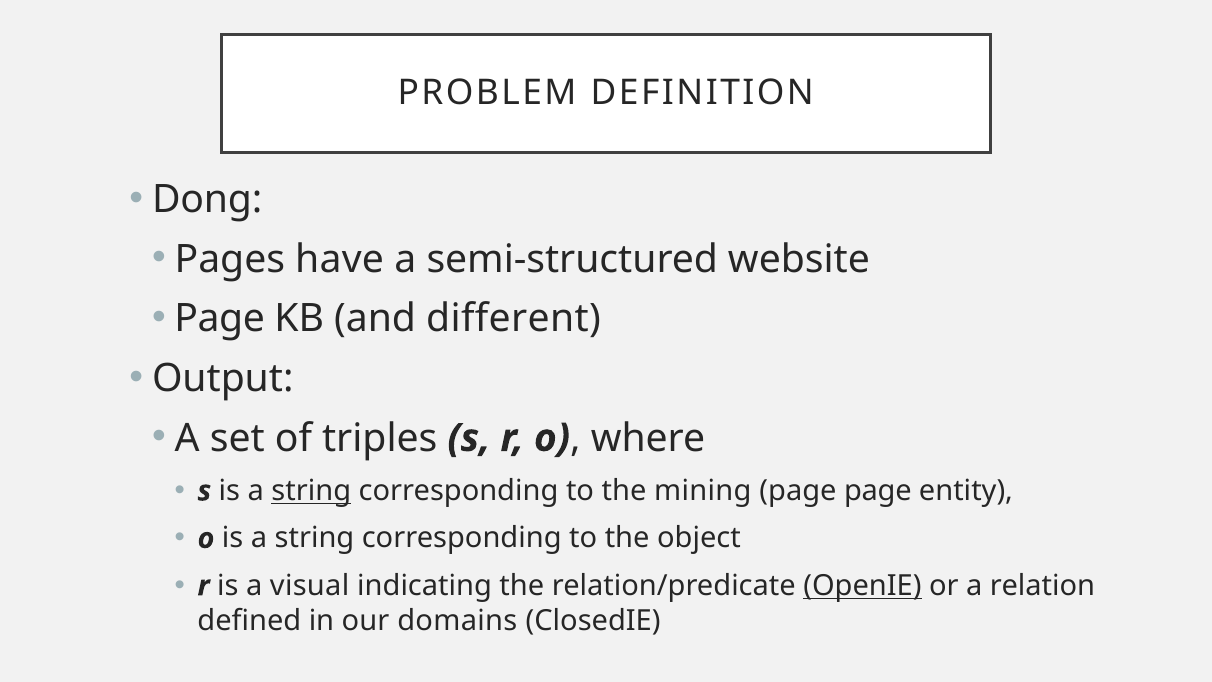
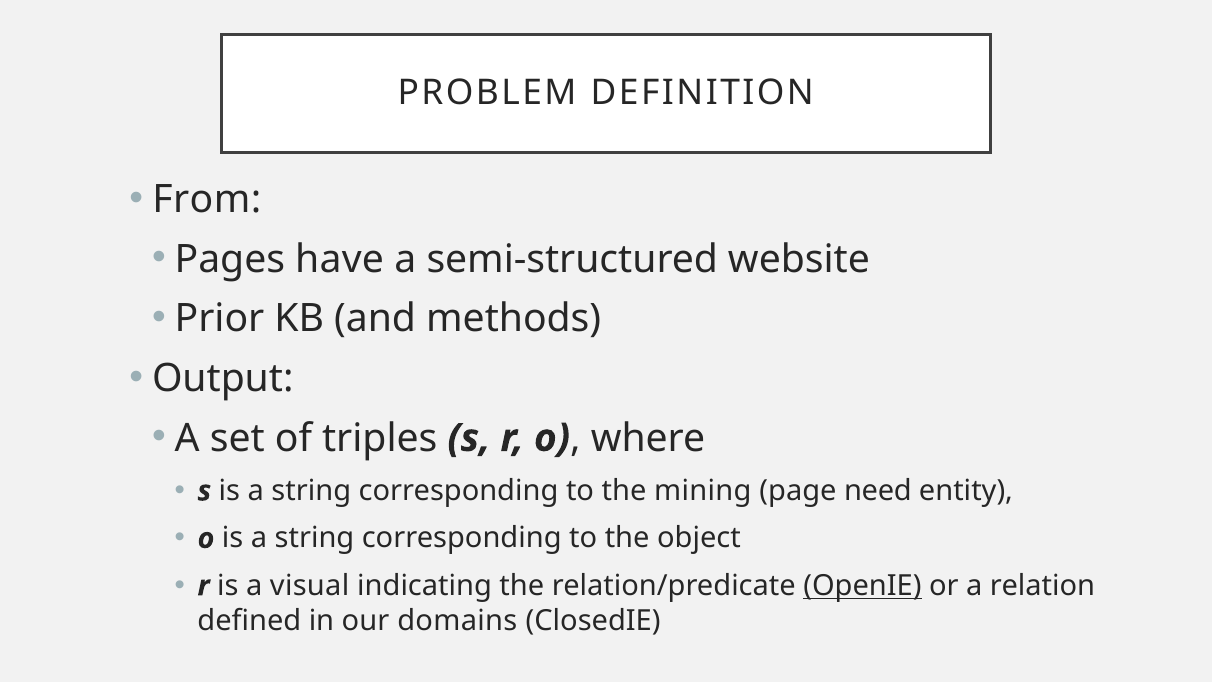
Dong: Dong -> From
Page at (220, 319): Page -> Prior
different: different -> methods
string at (311, 491) underline: present -> none
page page: page -> need
